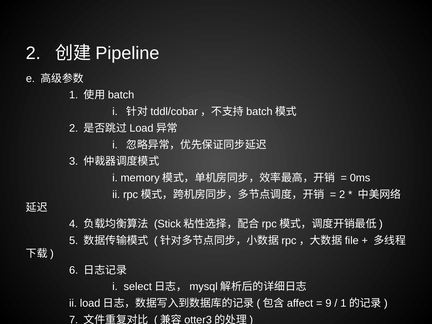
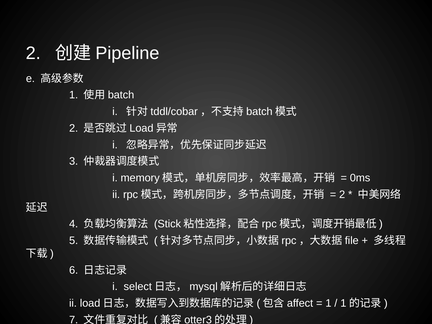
9 at (328, 303): 9 -> 1
